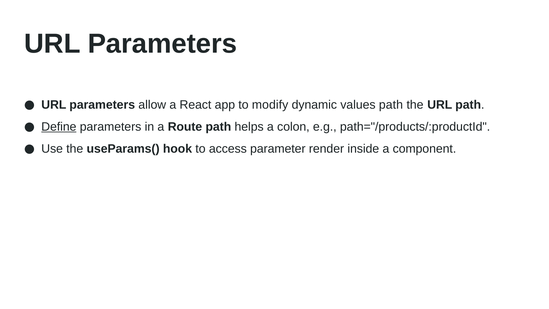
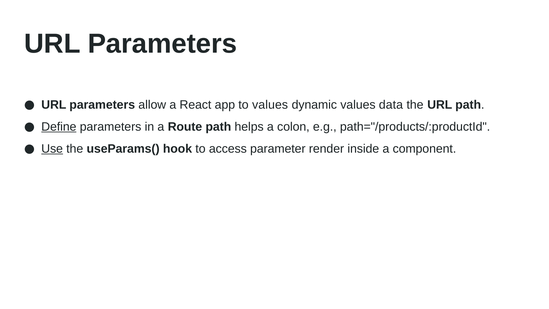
to modify: modify -> values
values path: path -> data
Use underline: none -> present
